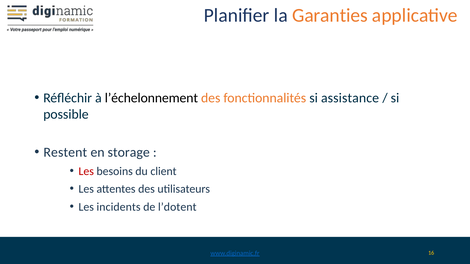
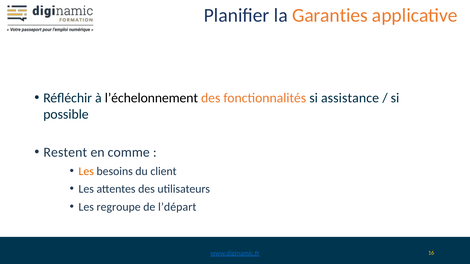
storage: storage -> comme
Les at (86, 172) colour: red -> orange
incidents: incidents -> regroupe
l’dotent: l’dotent -> l’départ
